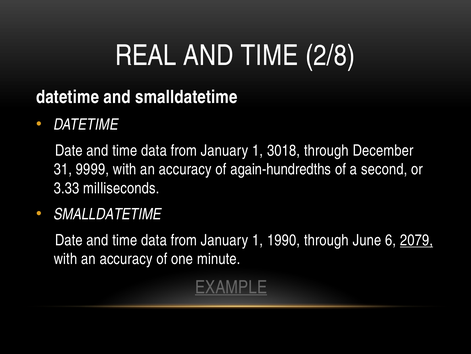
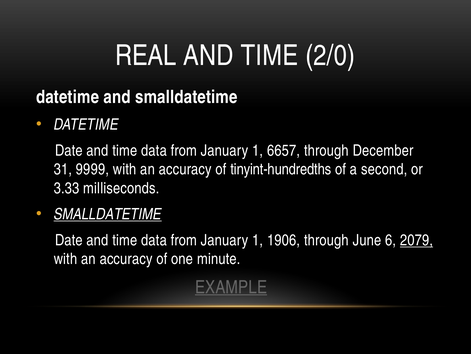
2/8: 2/8 -> 2/0
3018: 3018 -> 6657
again-hundredths: again-hundredths -> tinyint-hundredths
SMALLDATETIME at (108, 214) underline: none -> present
1990: 1990 -> 1906
